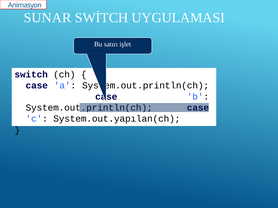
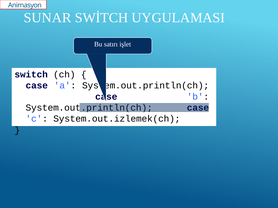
System.out.yapılan(ch: System.out.yapılan(ch -> System.out.izlemek(ch
